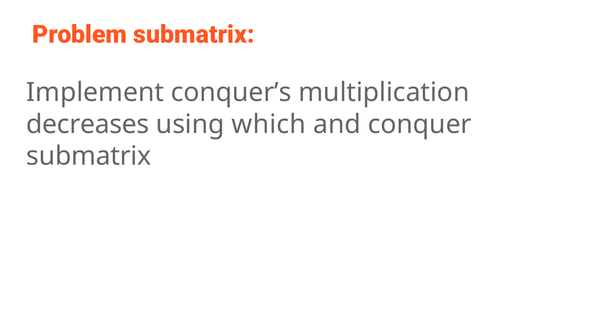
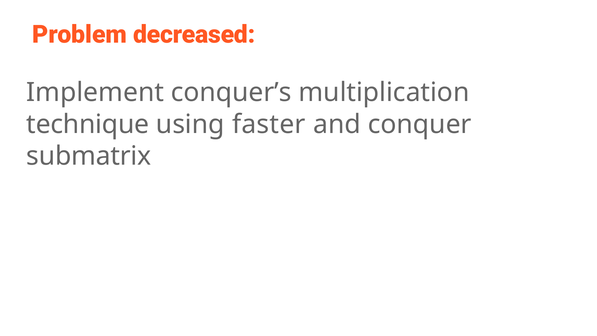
Problem submatrix: submatrix -> decreased
decreases: decreases -> technique
which: which -> faster
